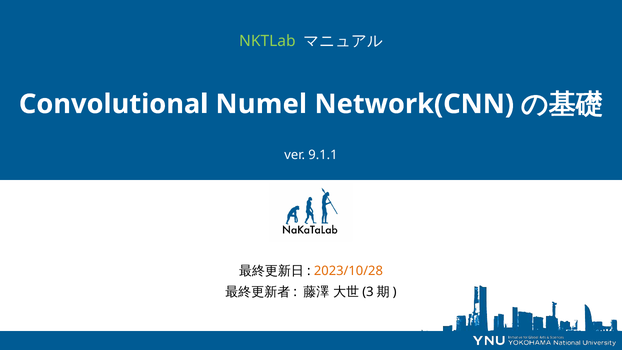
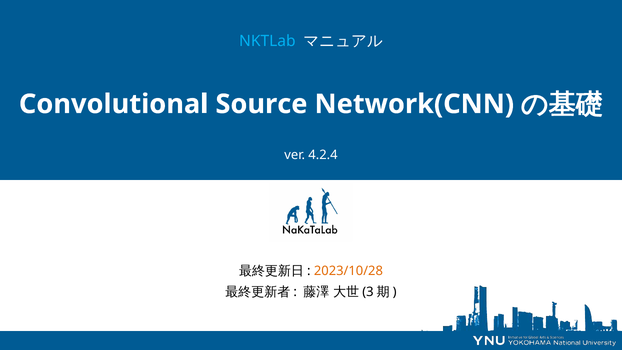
NKTLab colour: light green -> light blue
Numel: Numel -> Source
9.1.1: 9.1.1 -> 4.2.4
